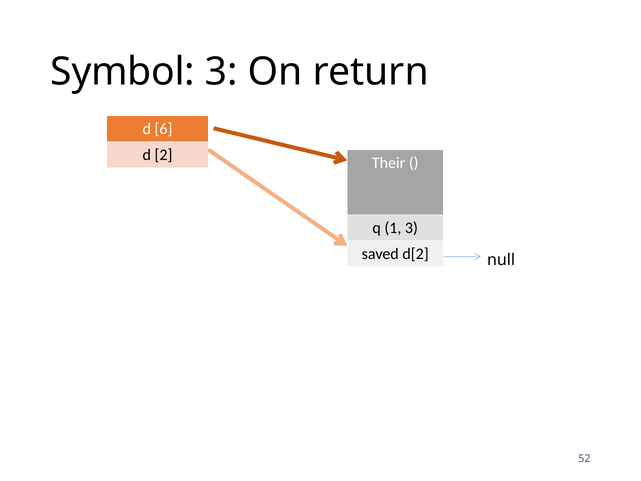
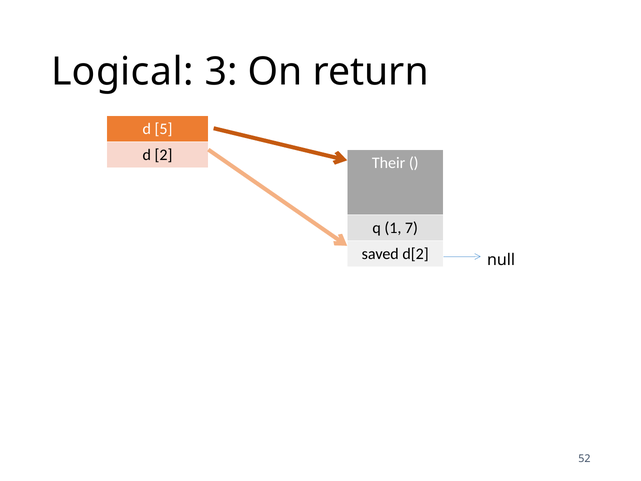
Symbol: Symbol -> Logical
6: 6 -> 5
1 3: 3 -> 7
